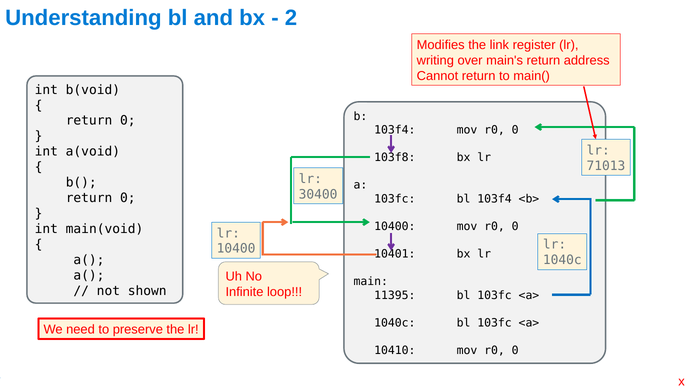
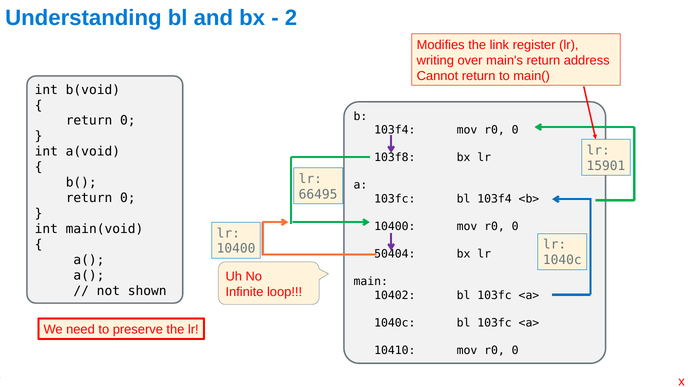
71013: 71013 -> 15901
30400: 30400 -> 66495
10401: 10401 -> 50404
11395: 11395 -> 10402
